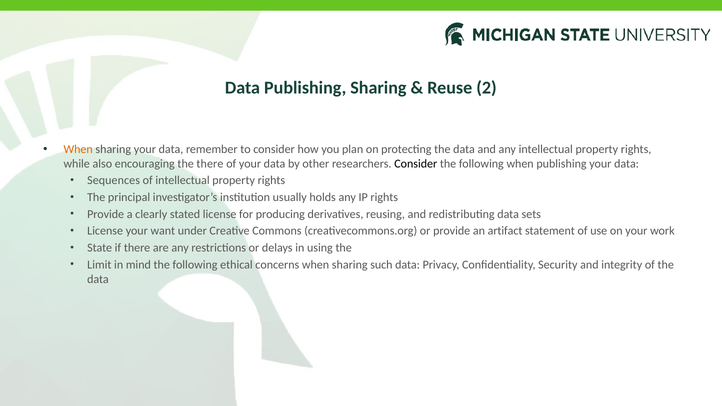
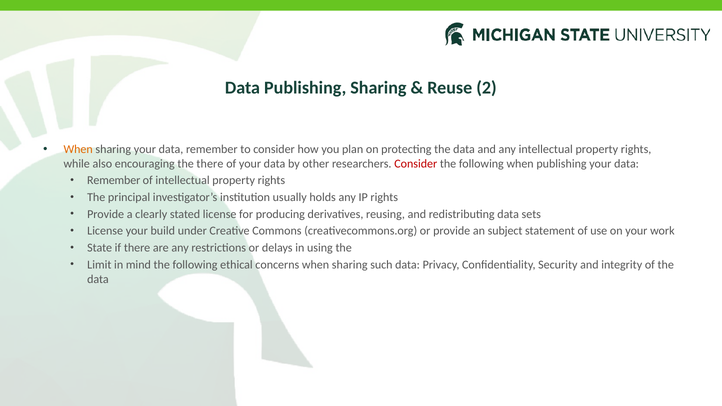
Consider at (416, 164) colour: black -> red
Sequences at (114, 181): Sequences -> Remember
want: want -> build
artifact: artifact -> subject
